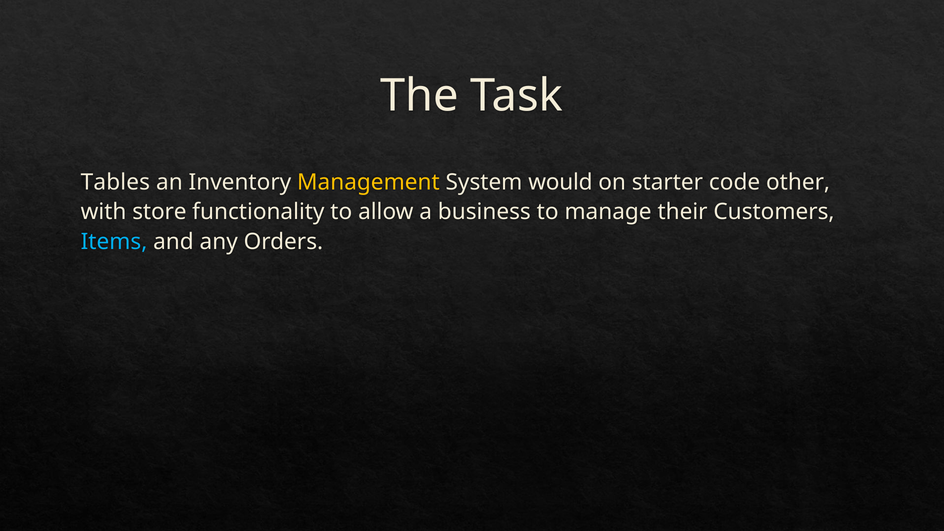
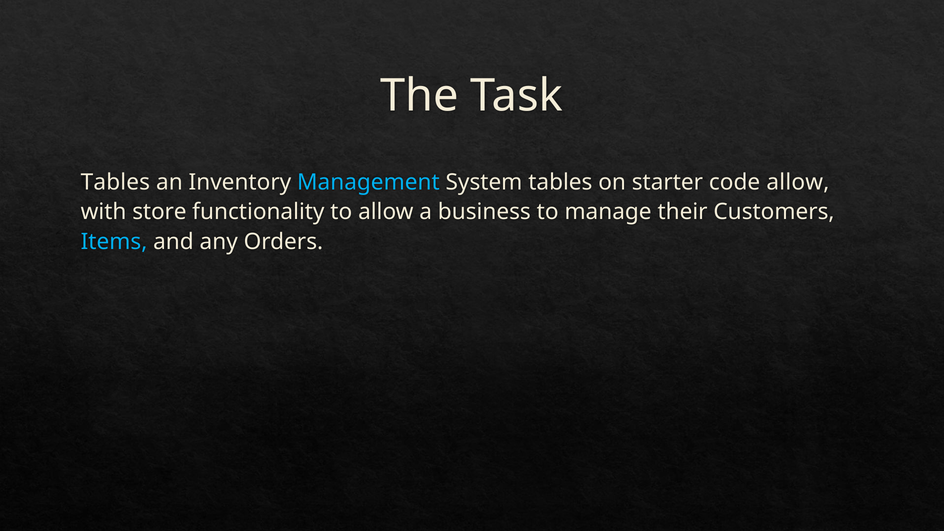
Management colour: yellow -> light blue
System would: would -> tables
code other: other -> allow
